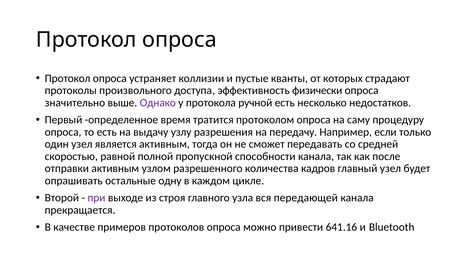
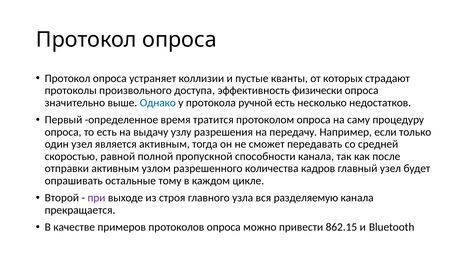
Однако colour: purple -> blue
одну: одну -> тому
передающей: передающей -> разделяемую
641.16: 641.16 -> 862.15
